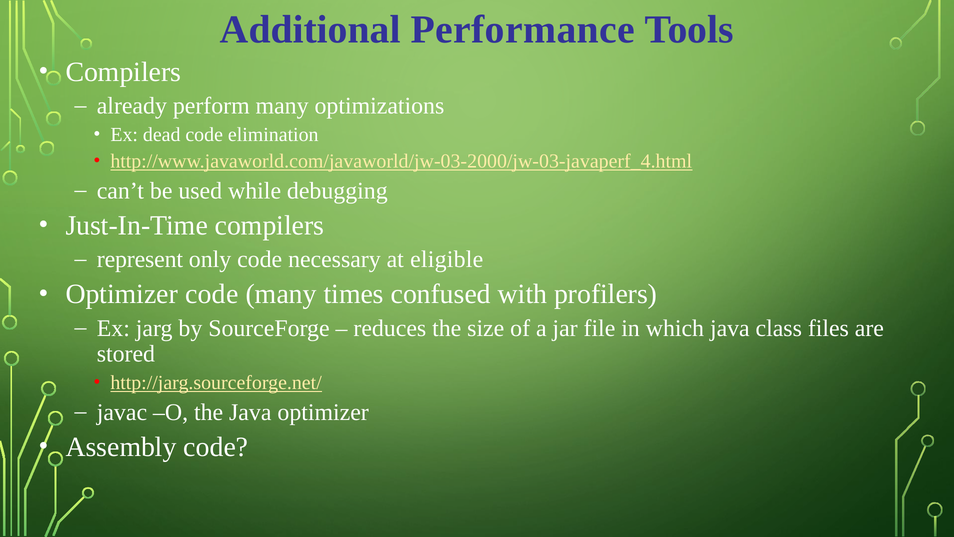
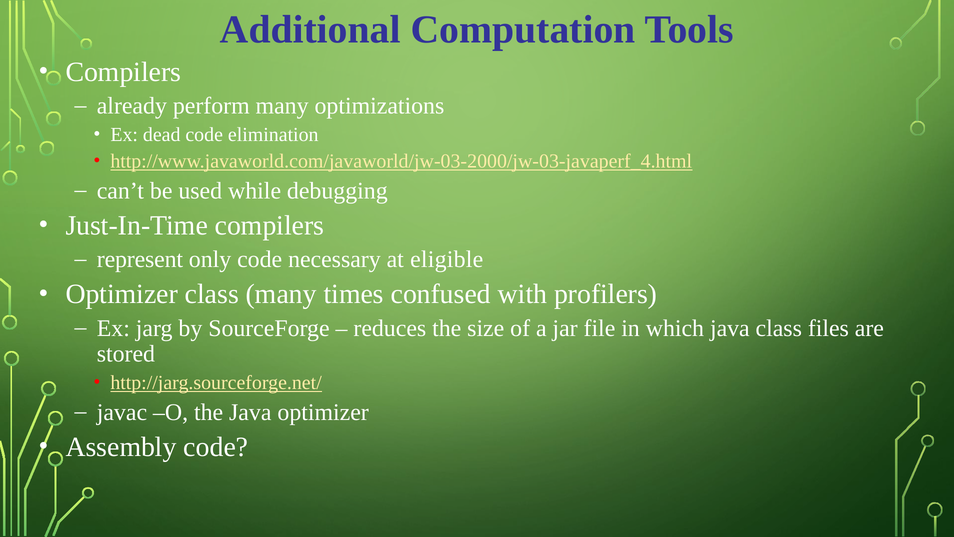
Performance: Performance -> Computation
Optimizer code: code -> class
